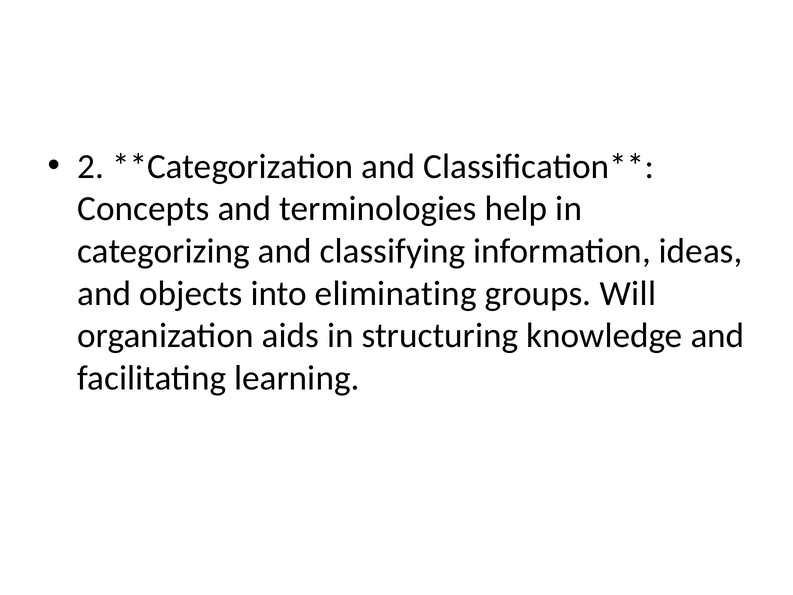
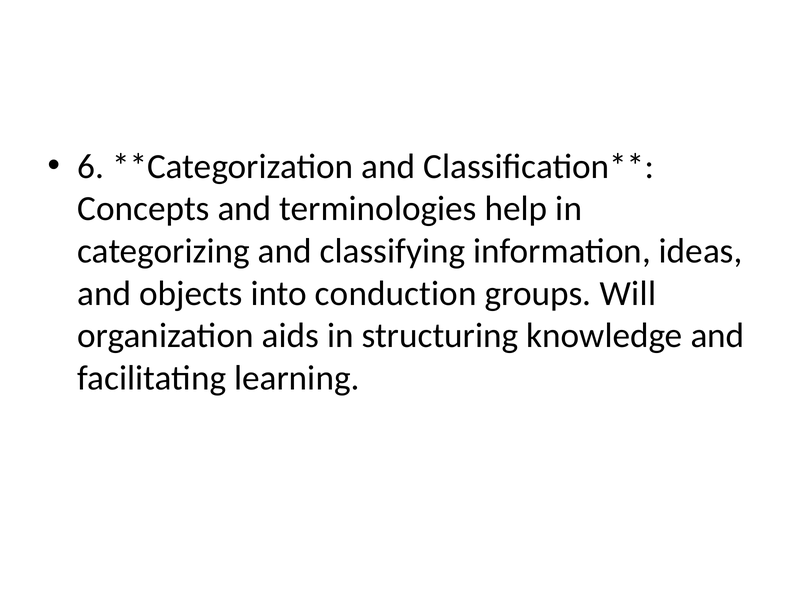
2: 2 -> 6
eliminating: eliminating -> conduction
